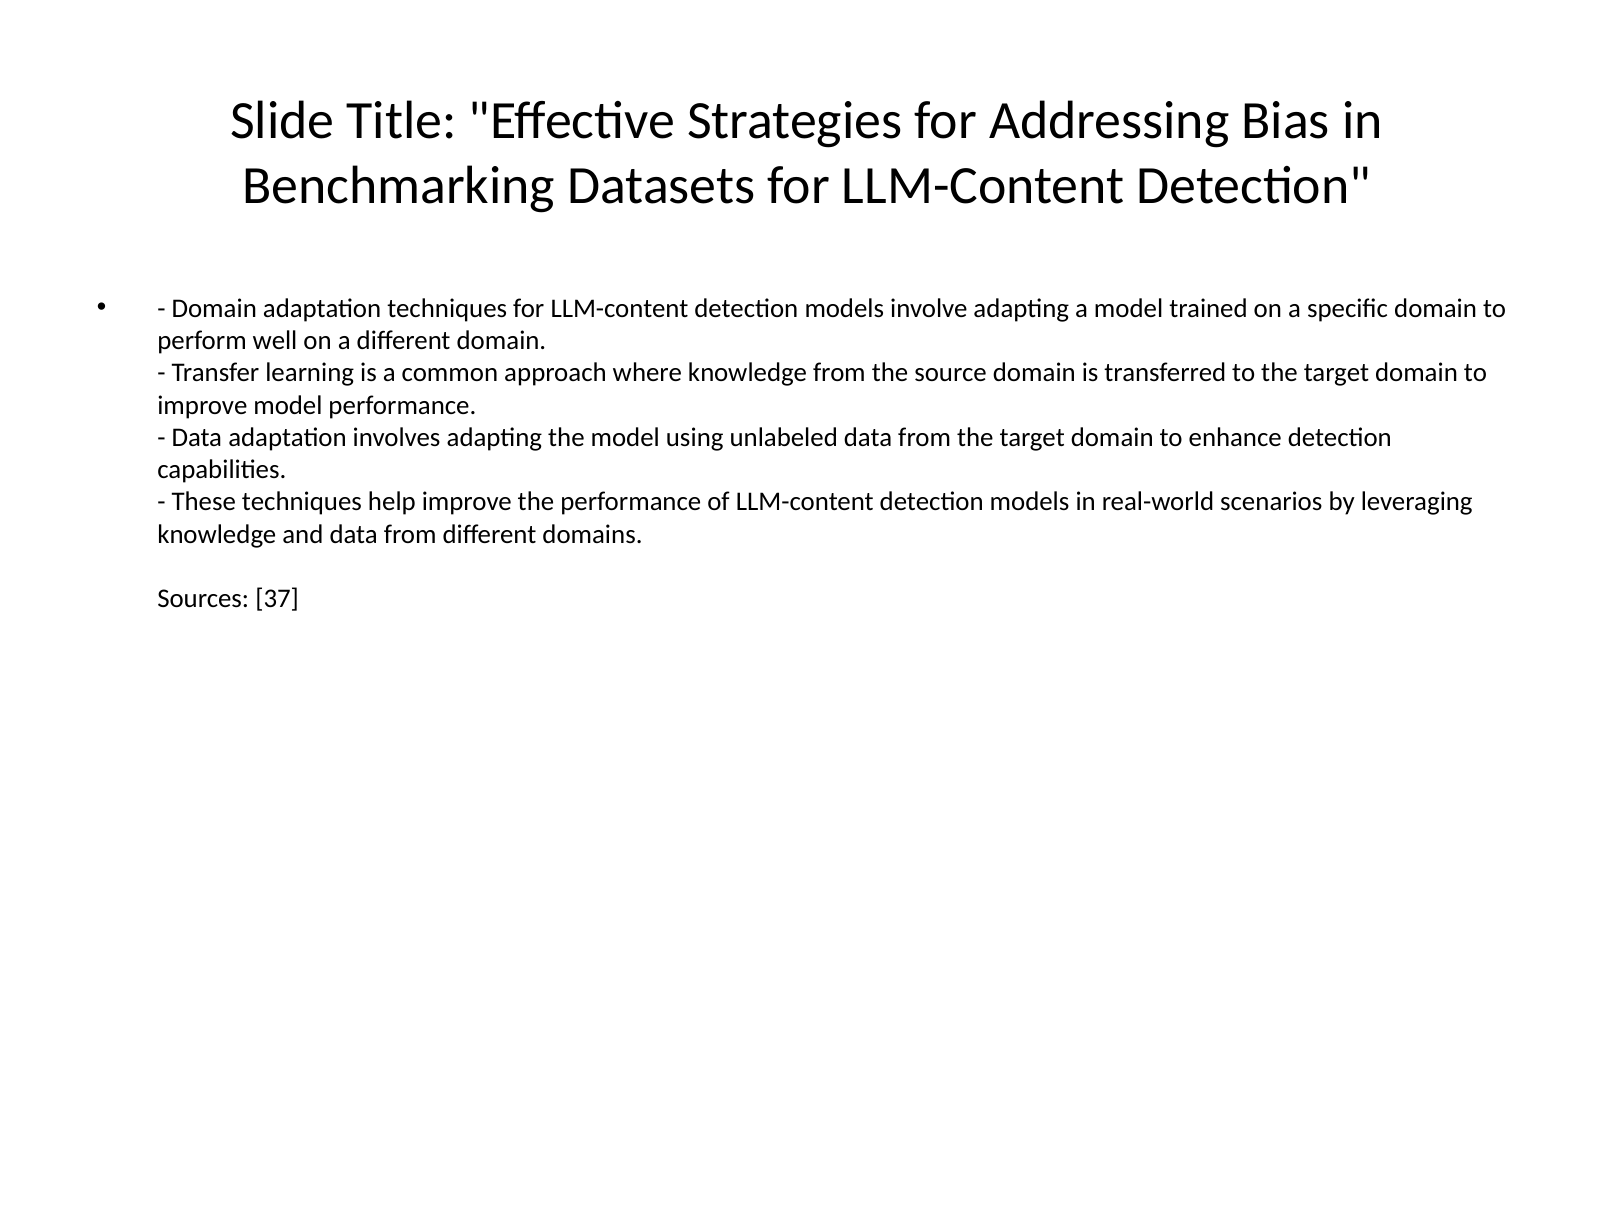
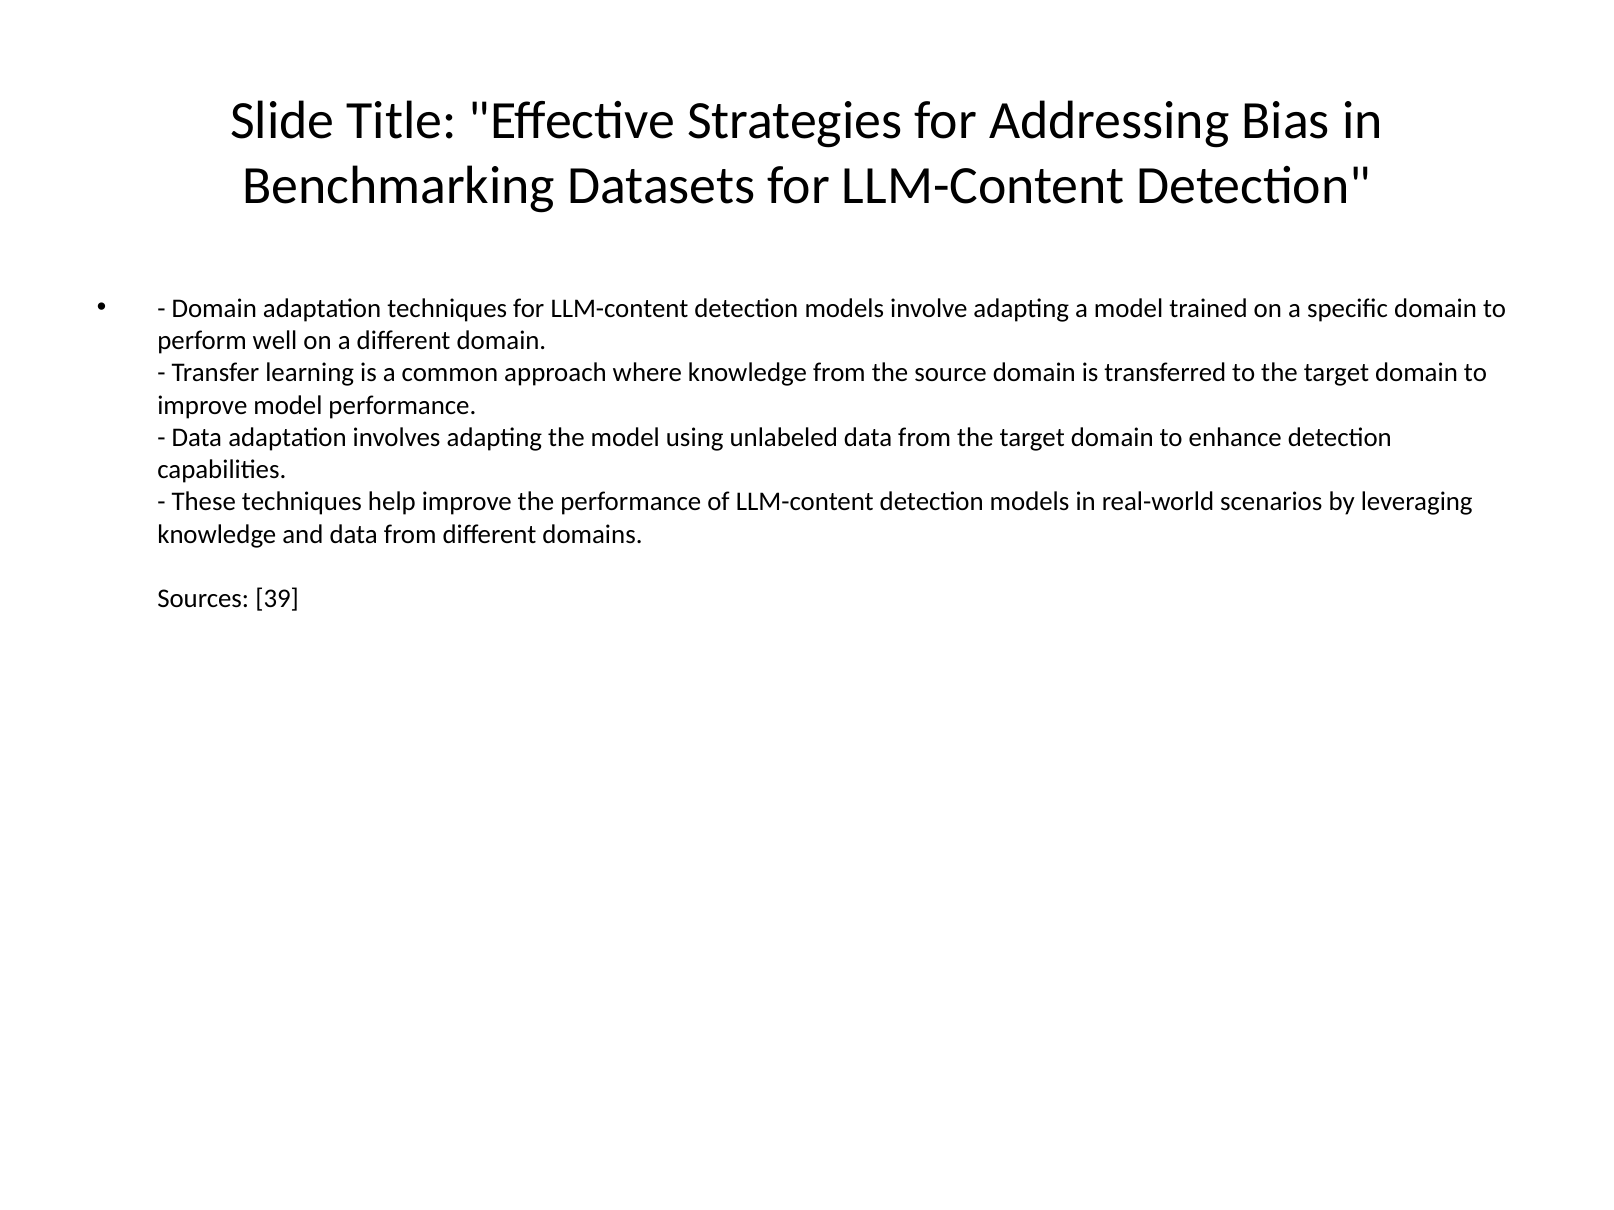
37: 37 -> 39
